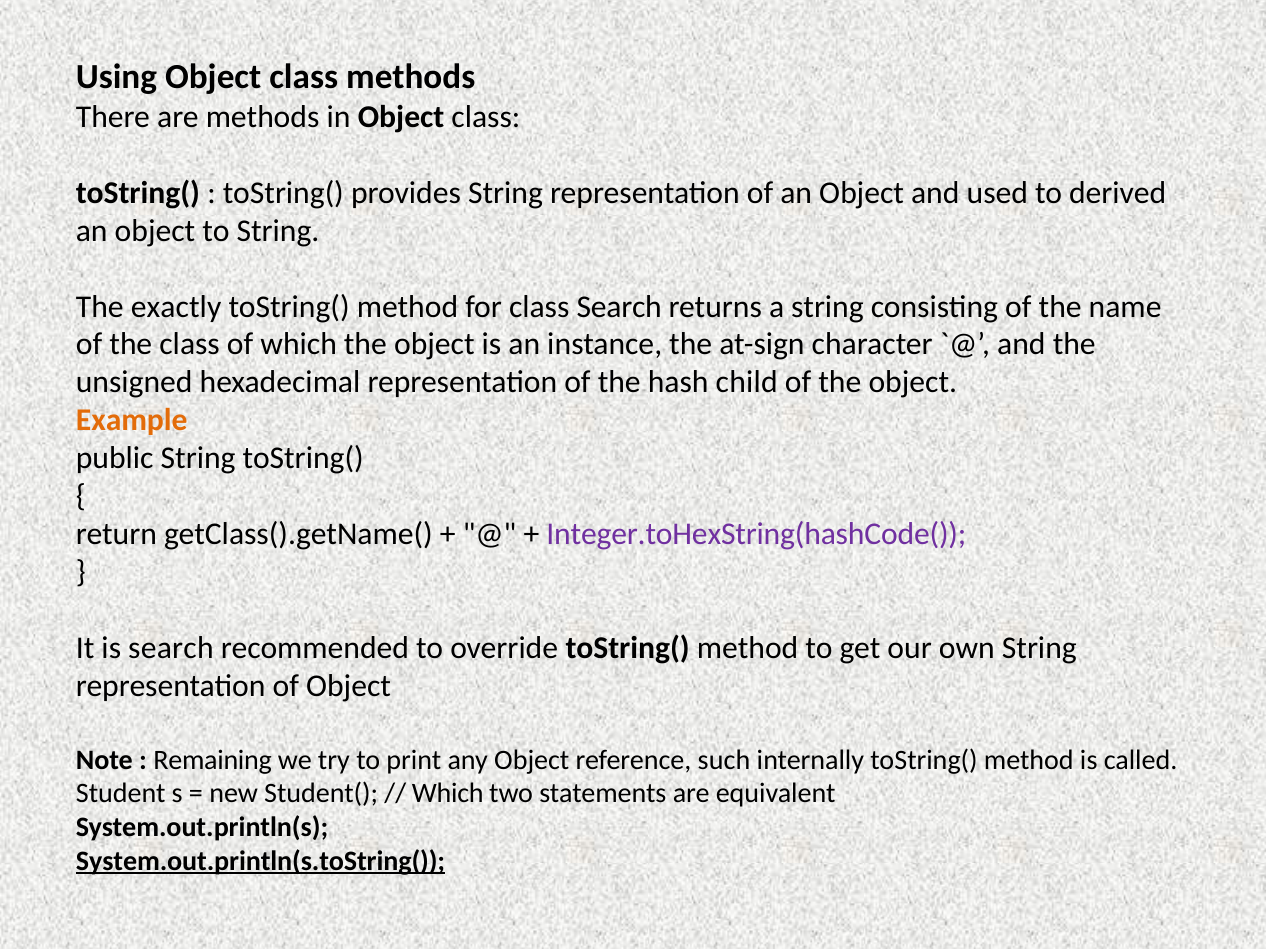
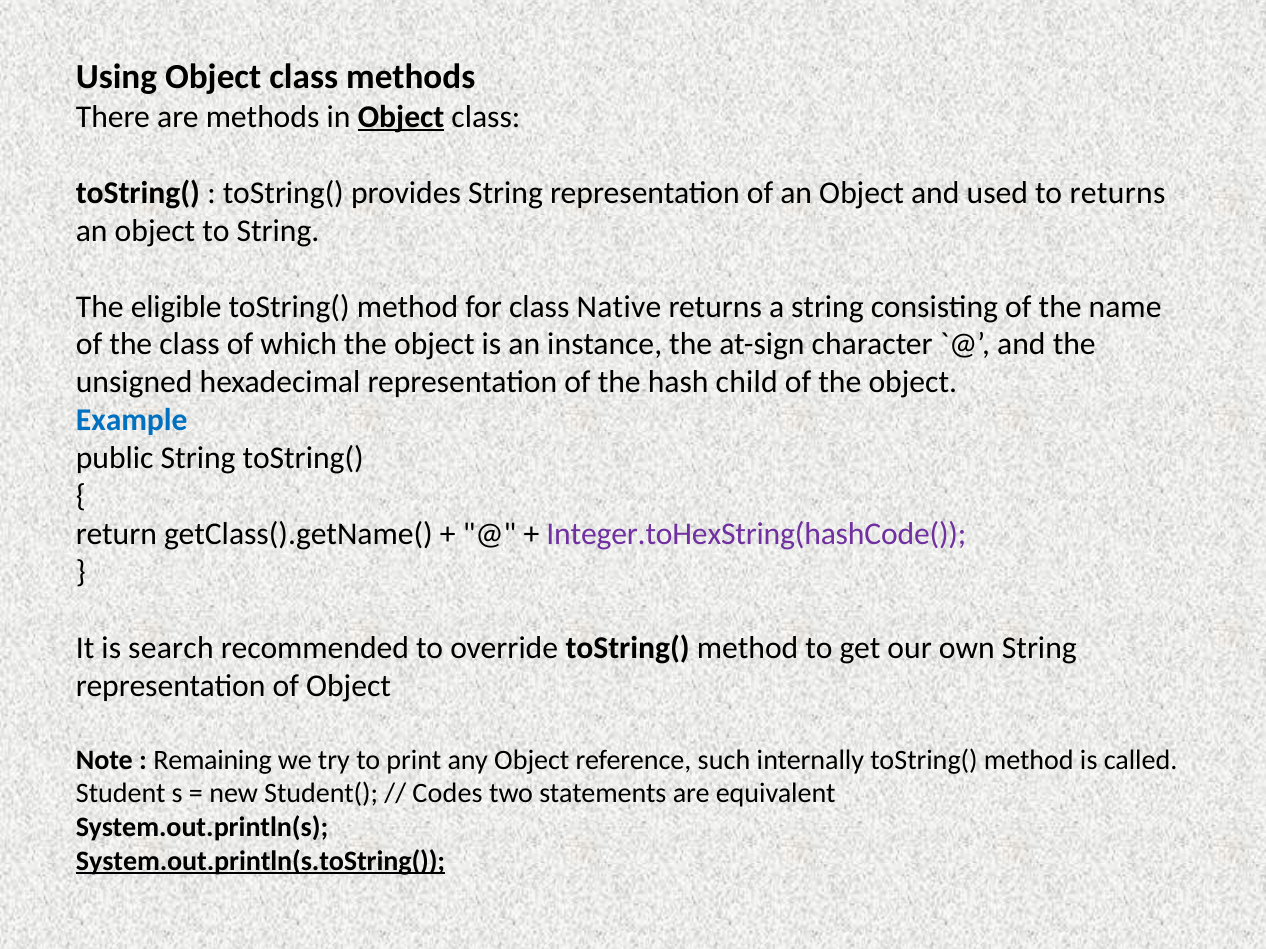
Object at (401, 117) underline: none -> present
to derived: derived -> returns
exactly: exactly -> eligible
class Search: Search -> Native
Example colour: orange -> blue
Which at (448, 794): Which -> Codes
